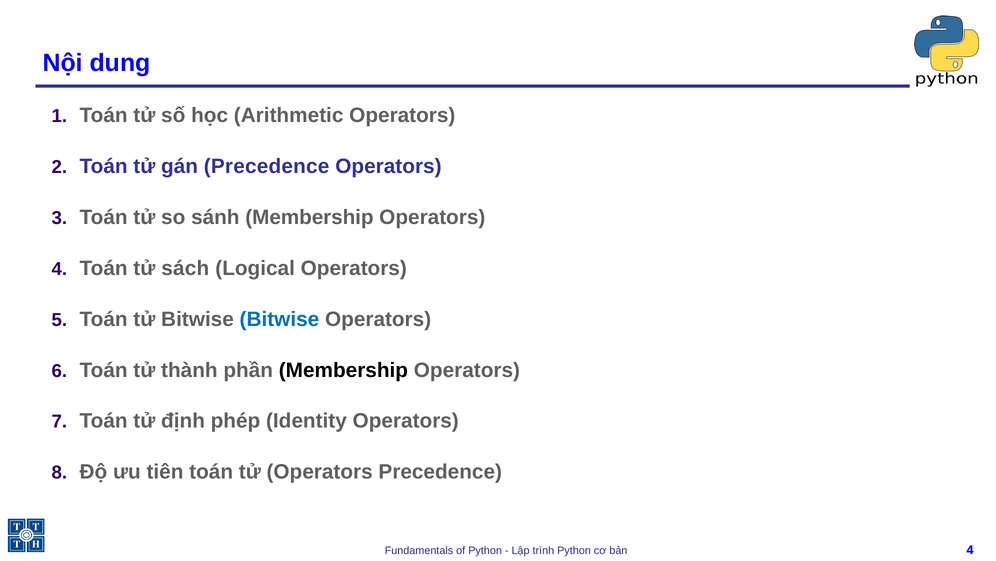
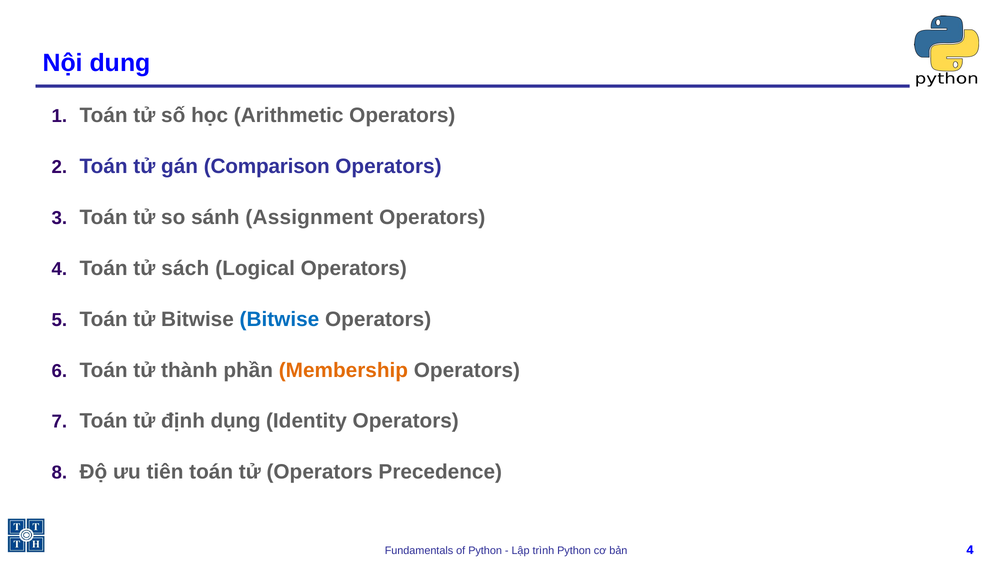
gán Precedence: Precedence -> Comparison
sánh Membership: Membership -> Assignment
Membership at (343, 370) colour: black -> orange
phép: phép -> dụng
